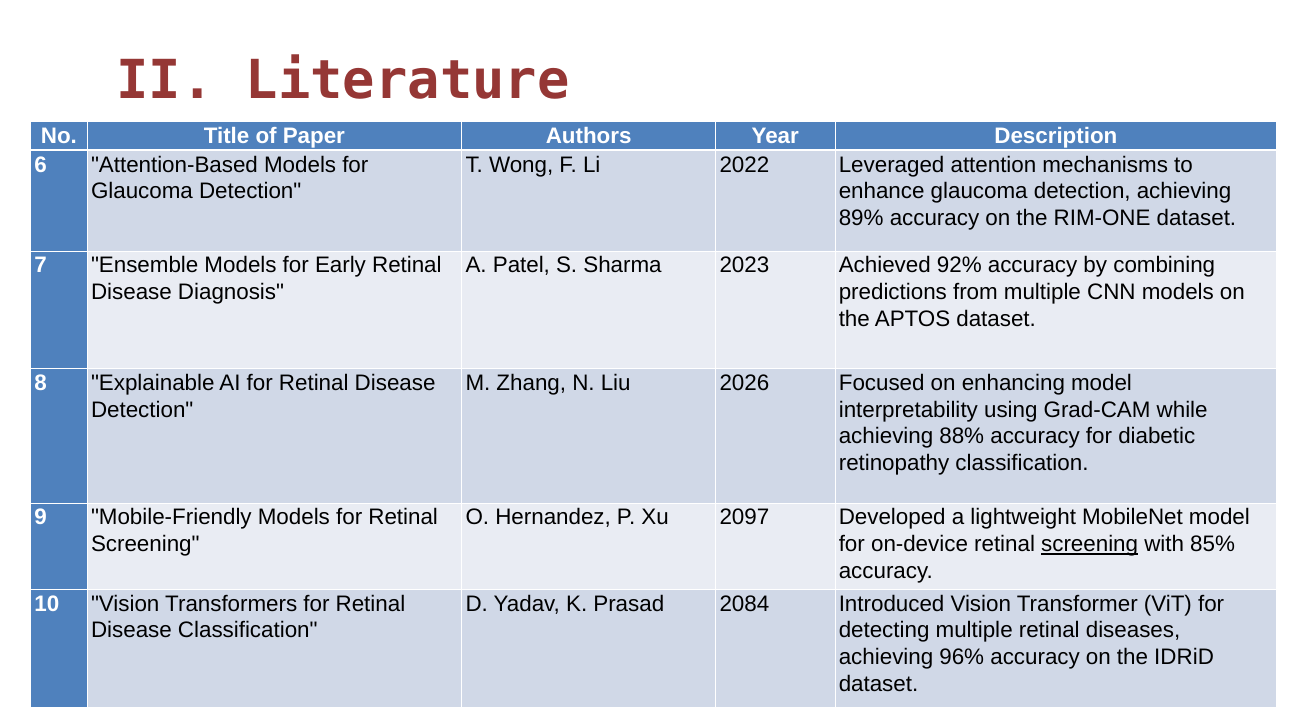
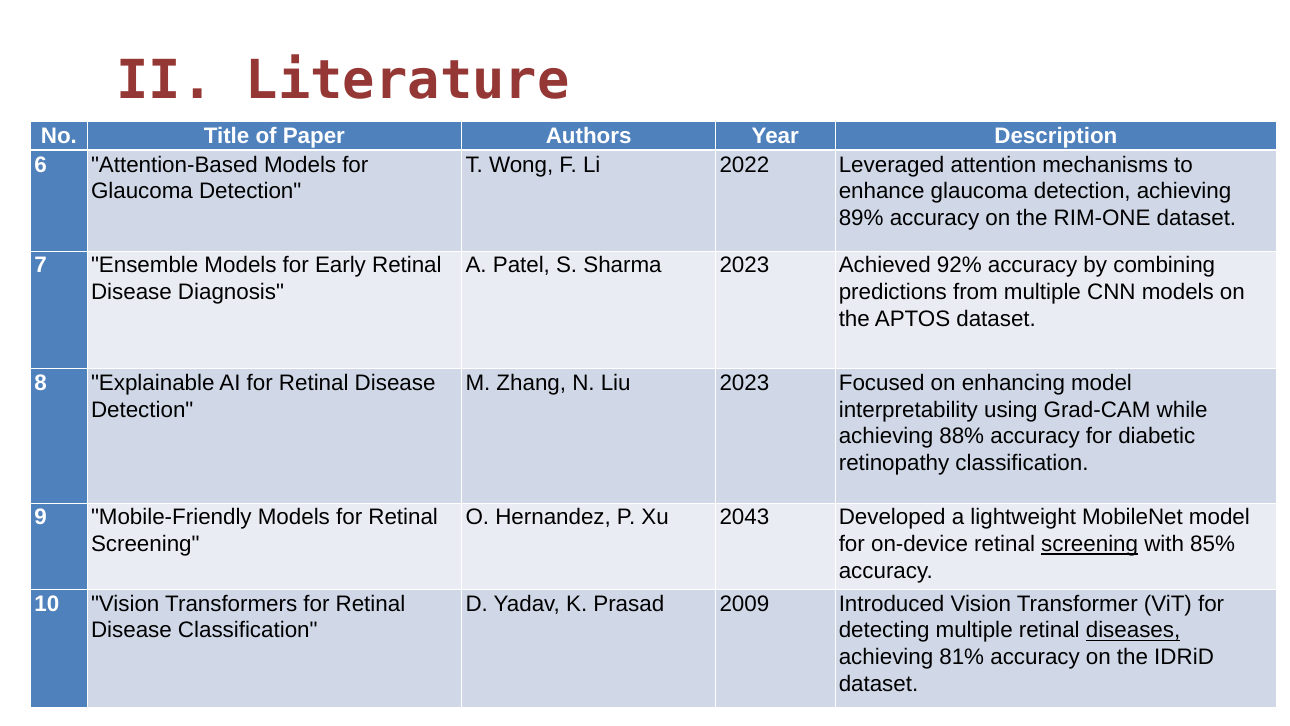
Liu 2026: 2026 -> 2023
2097: 2097 -> 2043
2084: 2084 -> 2009
diseases underline: none -> present
96%: 96% -> 81%
